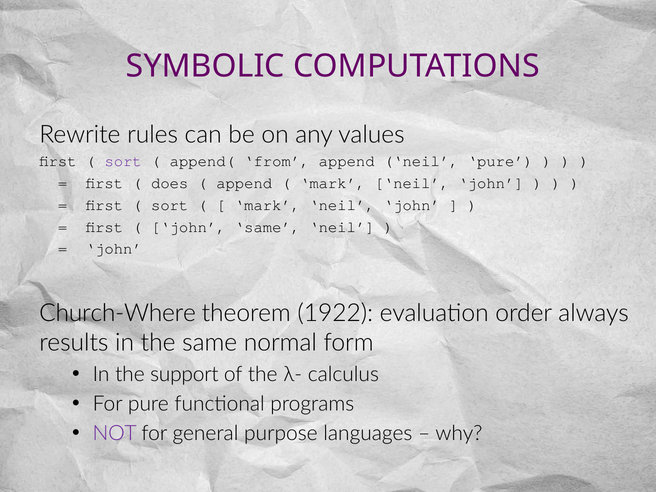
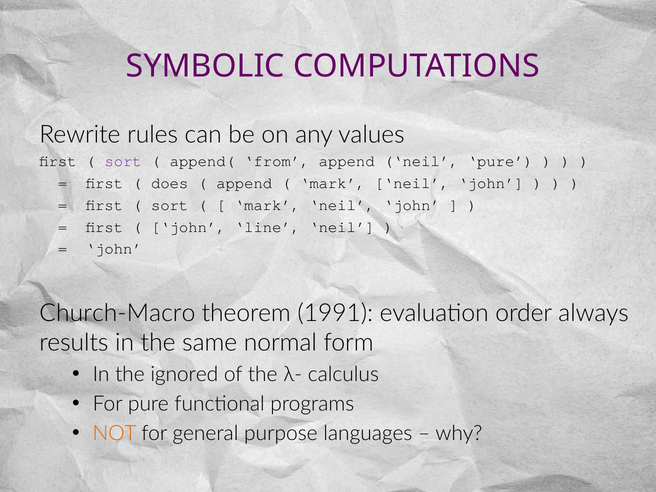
john same: same -> line
Church-Where: Church-Where -> Church-Macro
1922: 1922 -> 1991
support: support -> ignored
NOT colour: purple -> orange
